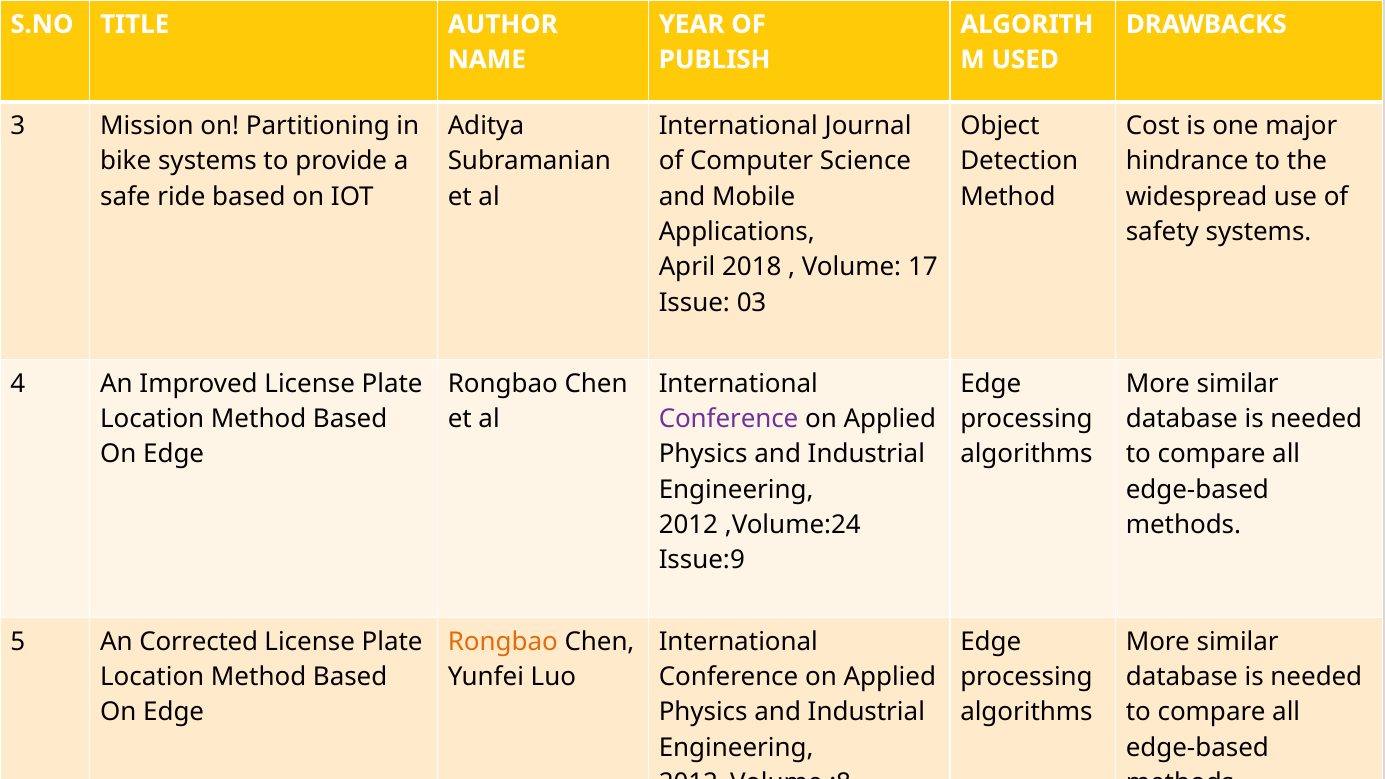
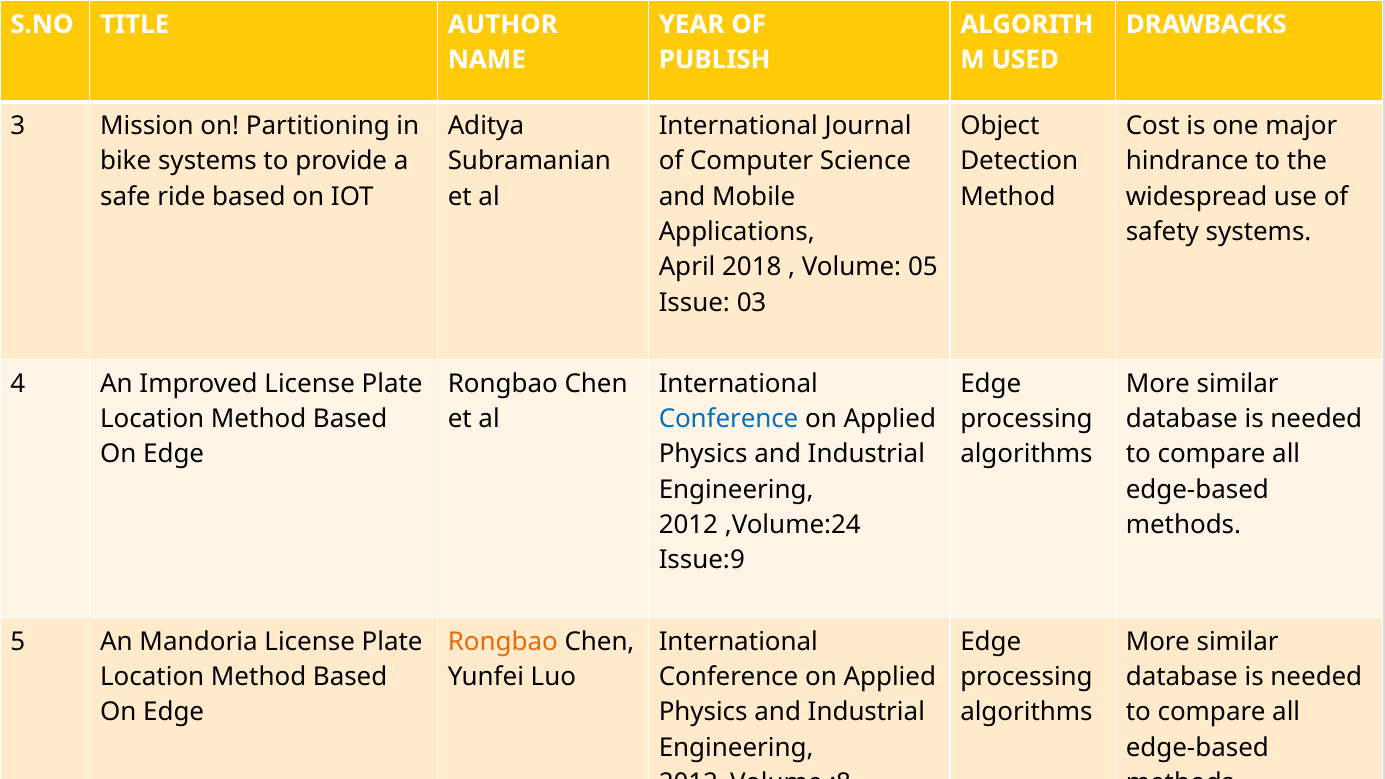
17: 17 -> 05
Conference at (729, 419) colour: purple -> blue
Corrected: Corrected -> Mandoria
